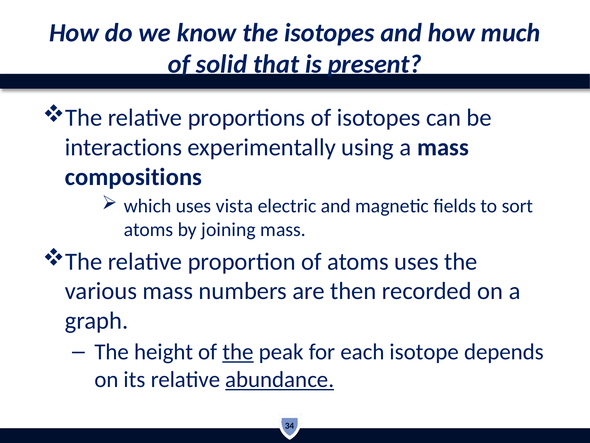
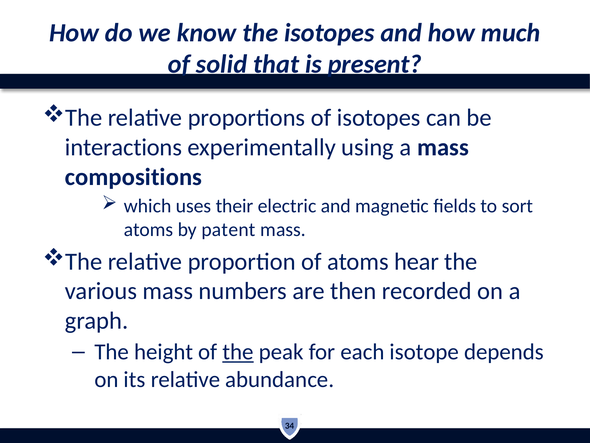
vista: vista -> their
joining: joining -> patent
atoms uses: uses -> hear
abundance underline: present -> none
